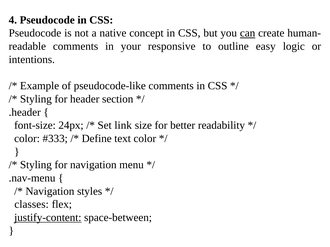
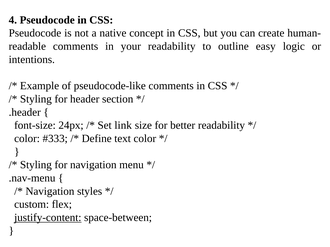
can underline: present -> none
your responsive: responsive -> readability
classes: classes -> custom
